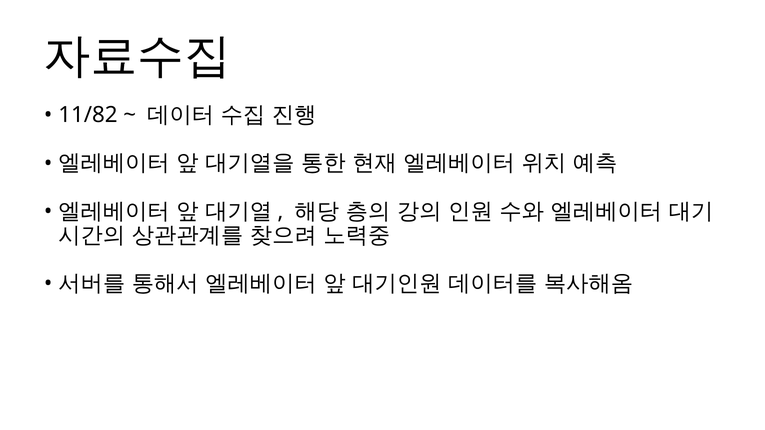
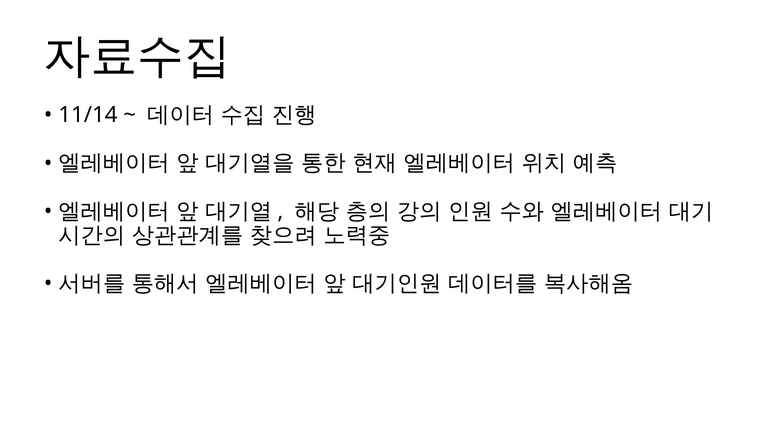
11/82: 11/82 -> 11/14
